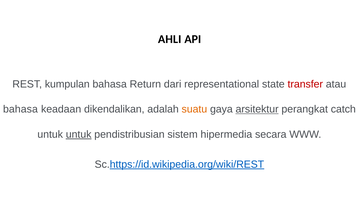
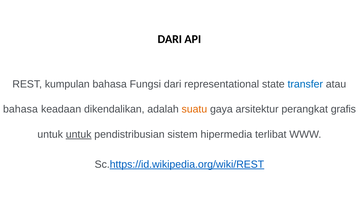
AHLI at (170, 39): AHLI -> DARI
Return: Return -> Fungsi
transfer colour: red -> blue
arsitektur underline: present -> none
catch: catch -> grafis
secara: secara -> terlibat
